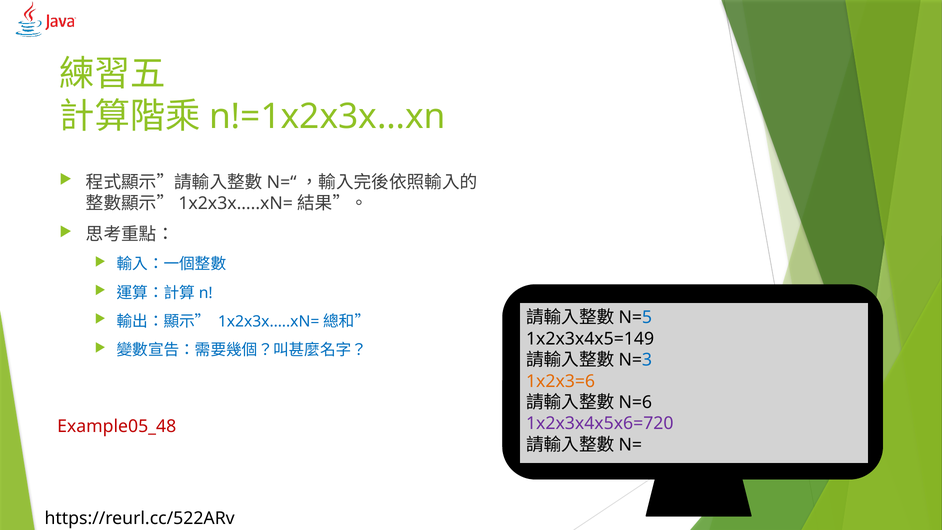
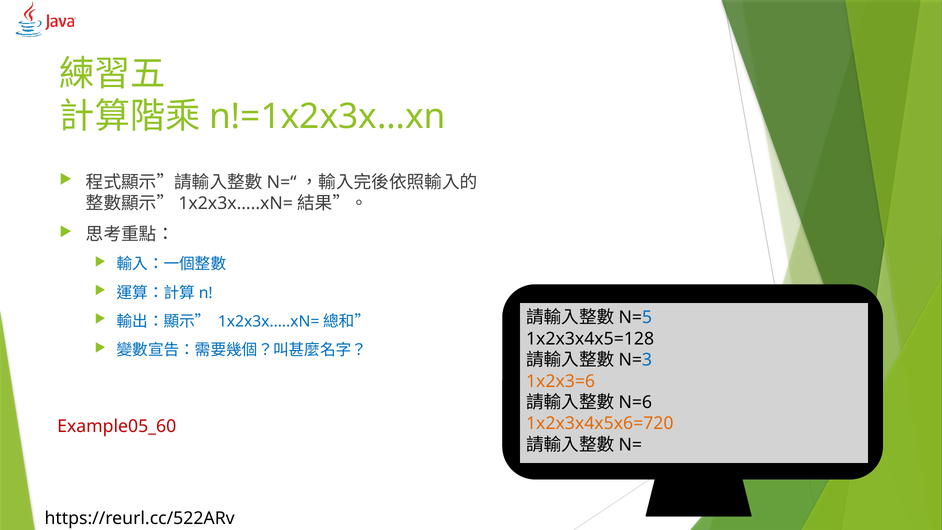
1x2x3x4x5=149: 1x2x3x4x5=149 -> 1x2x3x4x5=128
1x2x3x4x5x6=720 colour: purple -> orange
Example05_48: Example05_48 -> Example05_60
